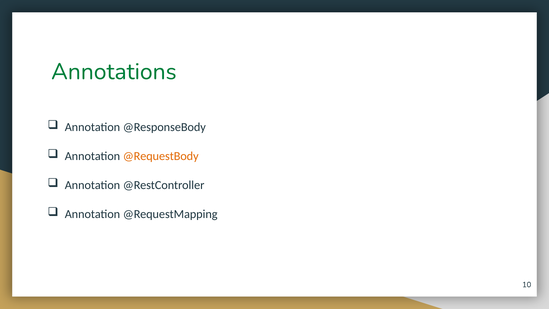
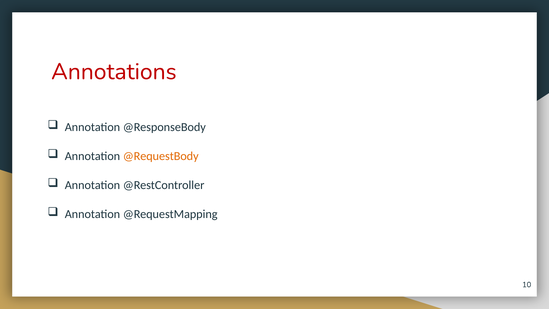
Annotations colour: green -> red
